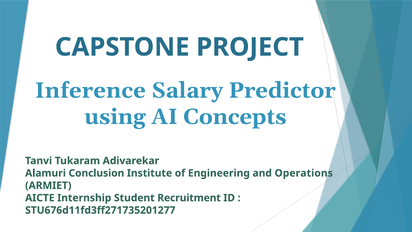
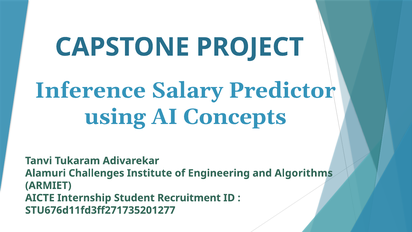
Conclusion: Conclusion -> Challenges
Operations: Operations -> Algorithms
